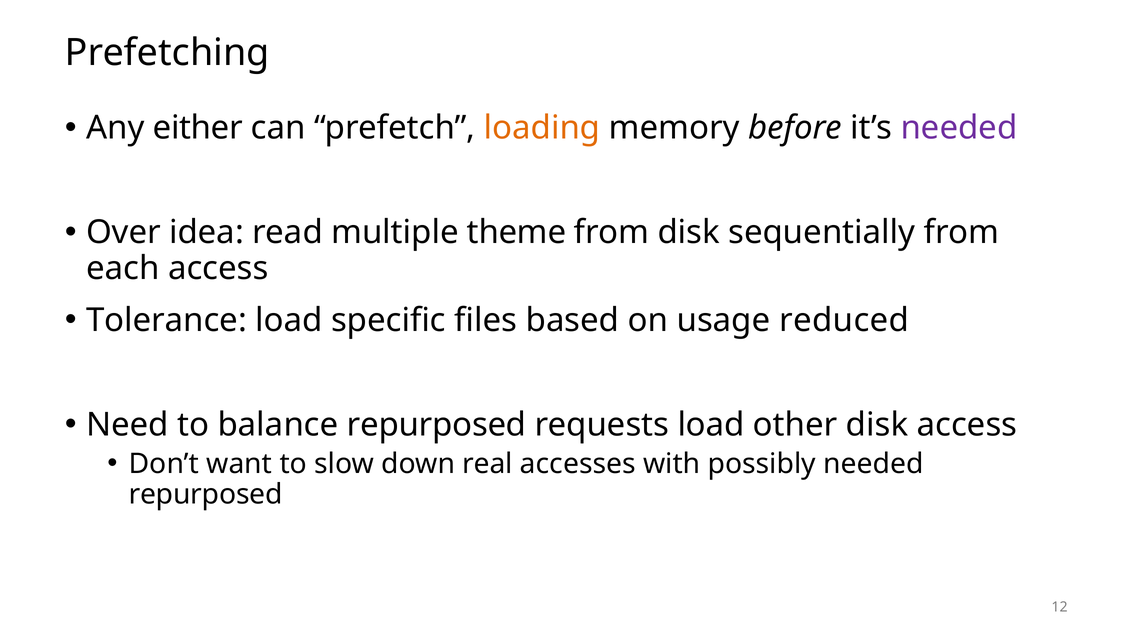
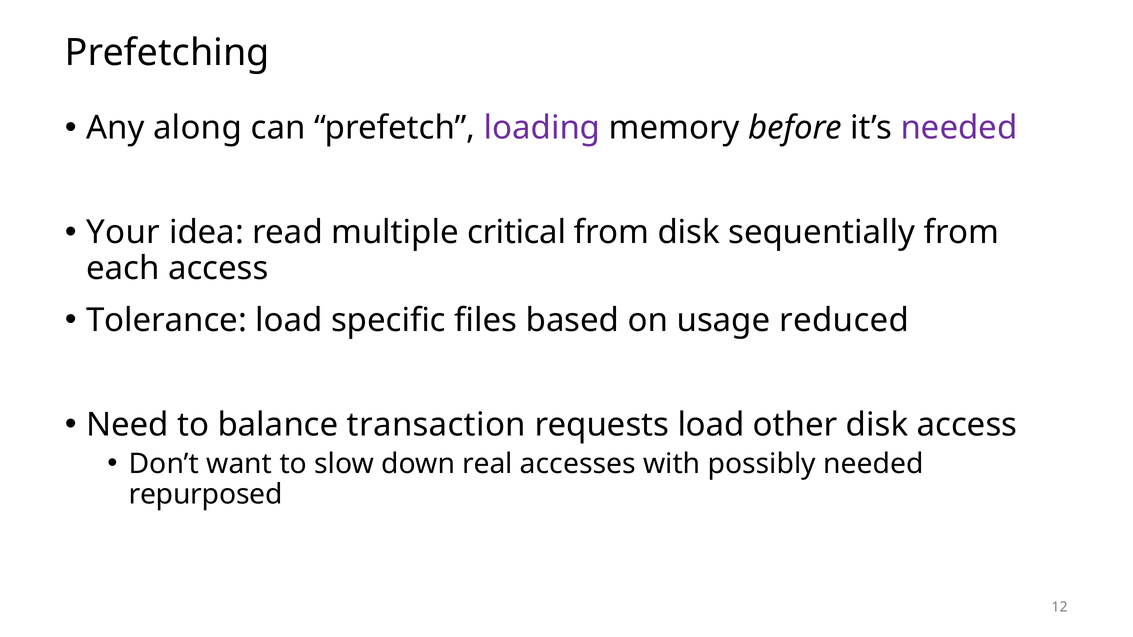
either: either -> along
loading colour: orange -> purple
Over: Over -> Your
theme: theme -> critical
balance repurposed: repurposed -> transaction
